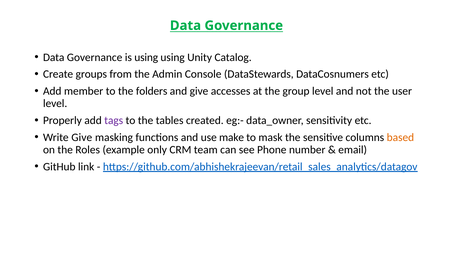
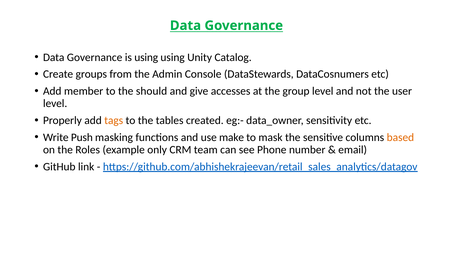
folders: folders -> should
tags colour: purple -> orange
Write Give: Give -> Push
